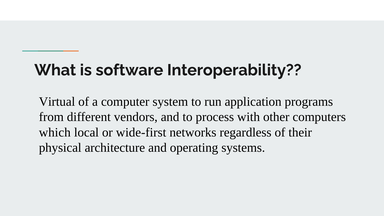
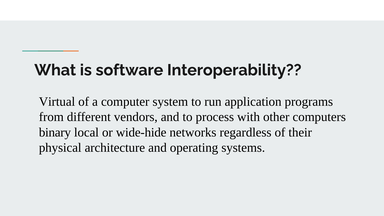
which: which -> binary
wide-first: wide-first -> wide-hide
